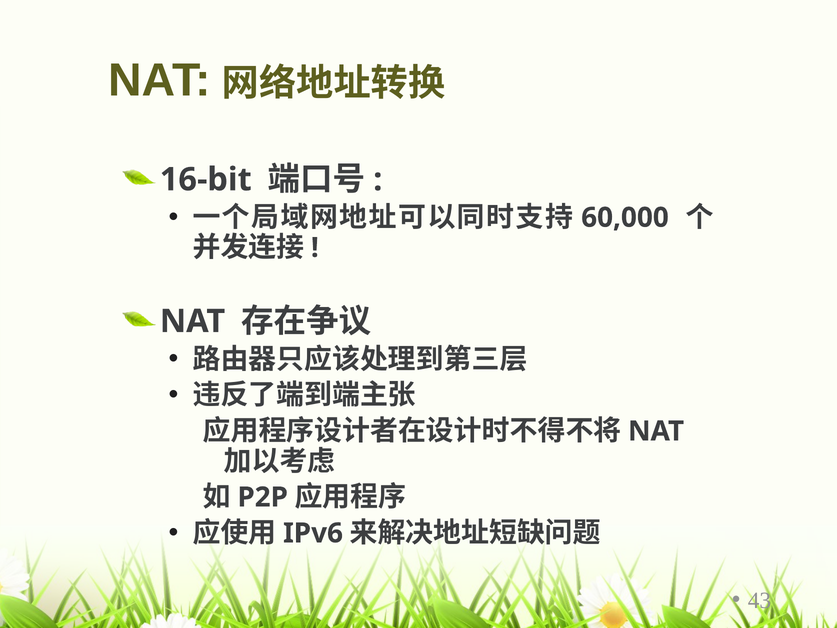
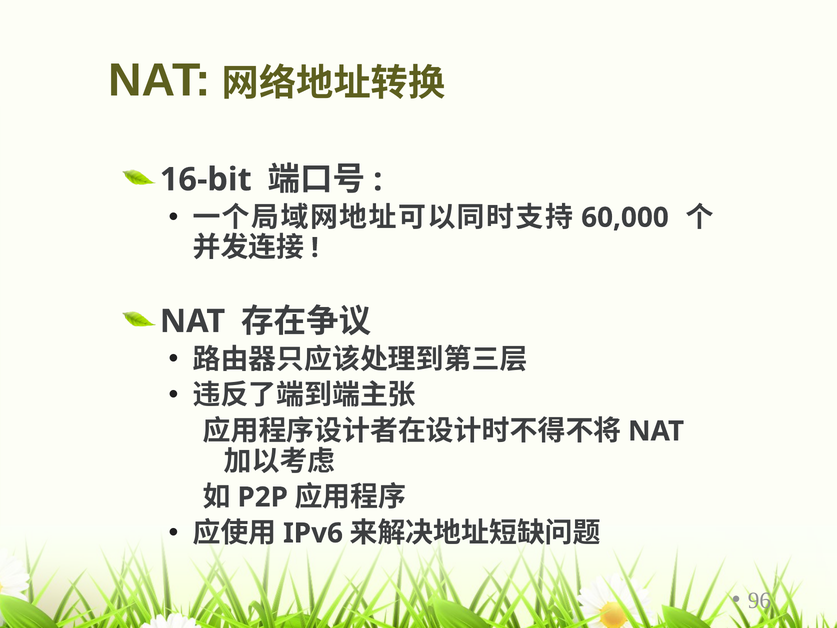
43: 43 -> 96
